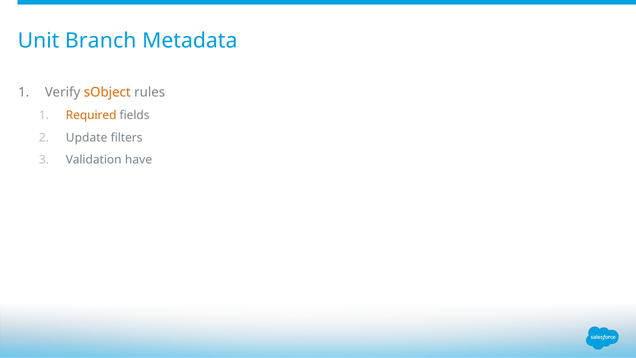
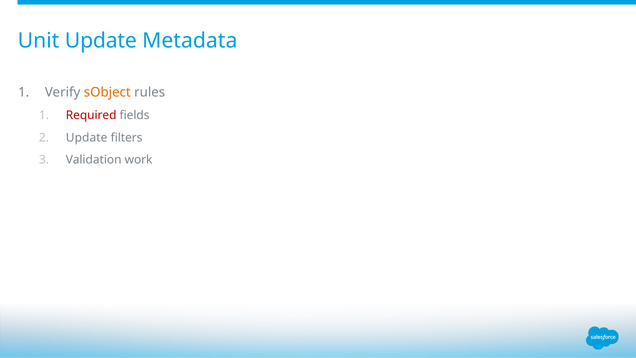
Unit Branch: Branch -> Update
Required colour: orange -> red
have: have -> work
